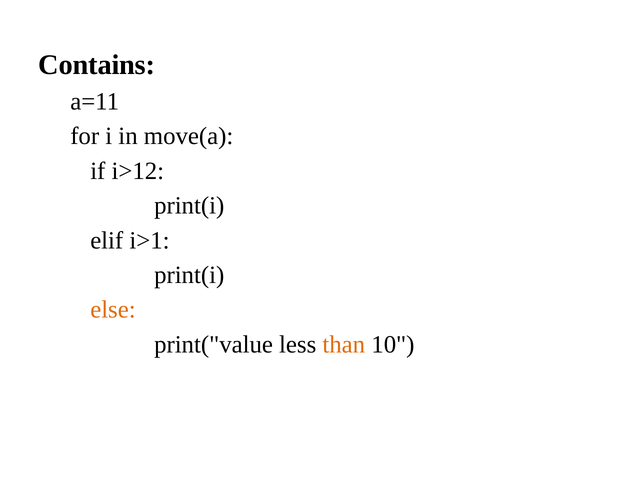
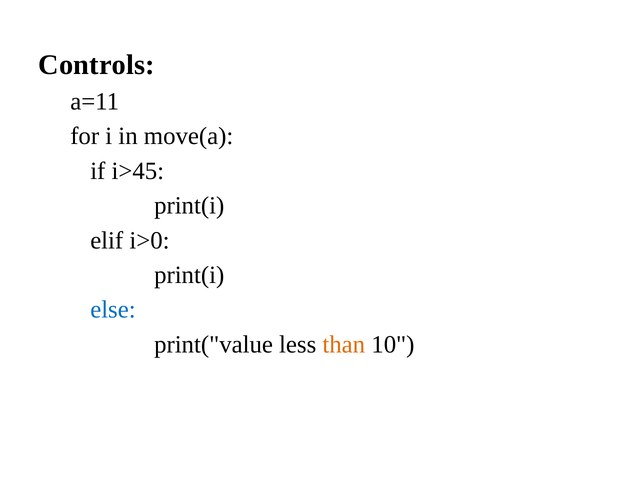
Contains: Contains -> Controls
i>12: i>12 -> i>45
i>1: i>1 -> i>0
else colour: orange -> blue
